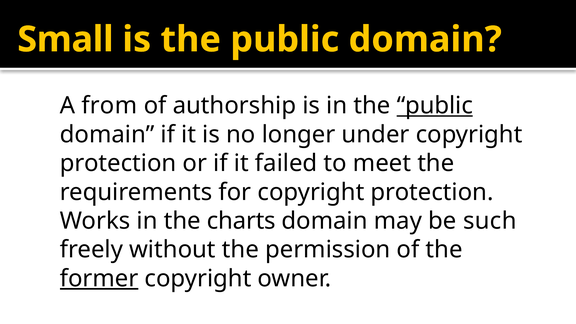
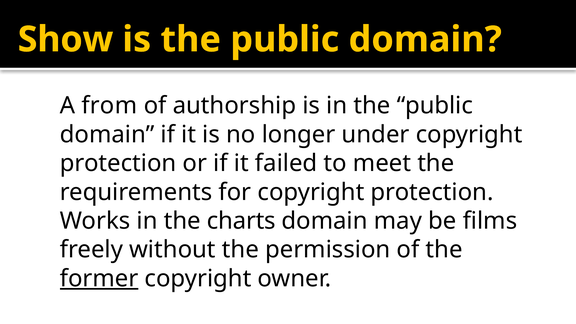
Small: Small -> Show
public at (435, 106) underline: present -> none
such: such -> films
